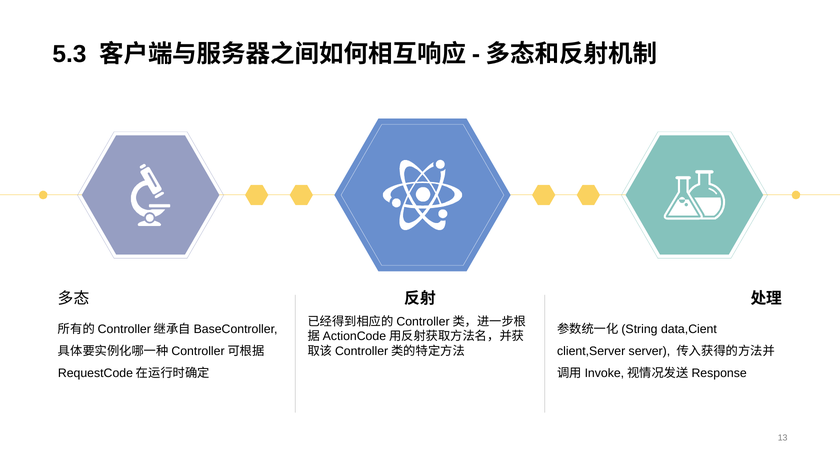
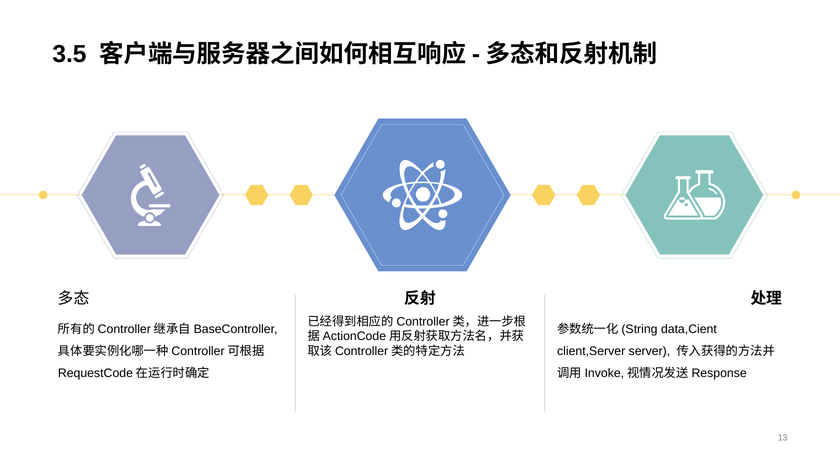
5.3: 5.3 -> 3.5
